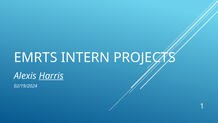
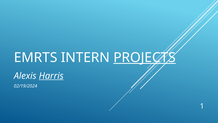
PROJECTS underline: none -> present
